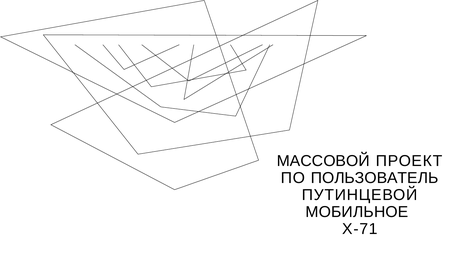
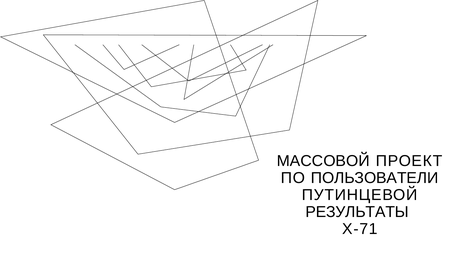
ПОЛЬЗОВАТЕЛЬ: ПОЛЬЗОВАТЕЛЬ -> ПОЛЬЗОВАТЕЛИ
МОБИЛЬНОЕ: МОБИЛЬНОЕ -> РЕЗУЛЬТАТЫ
